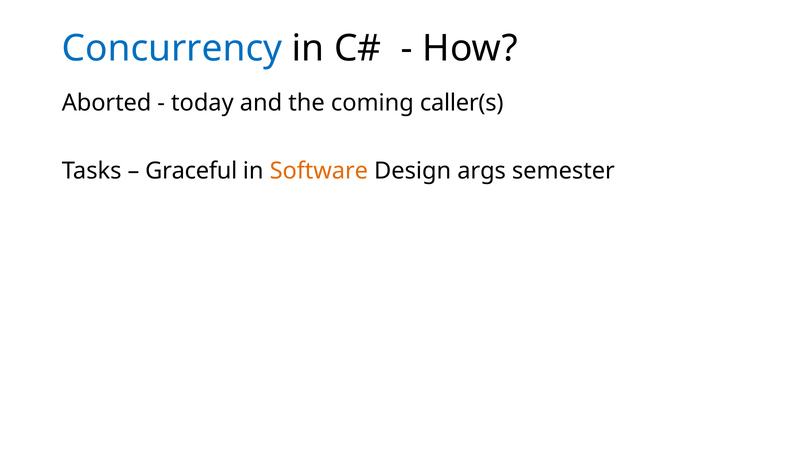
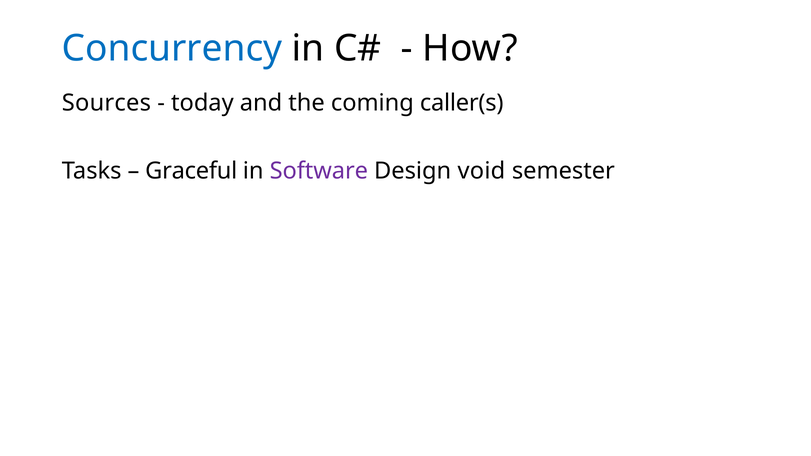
Aborted: Aborted -> Sources
Software colour: orange -> purple
args: args -> void
